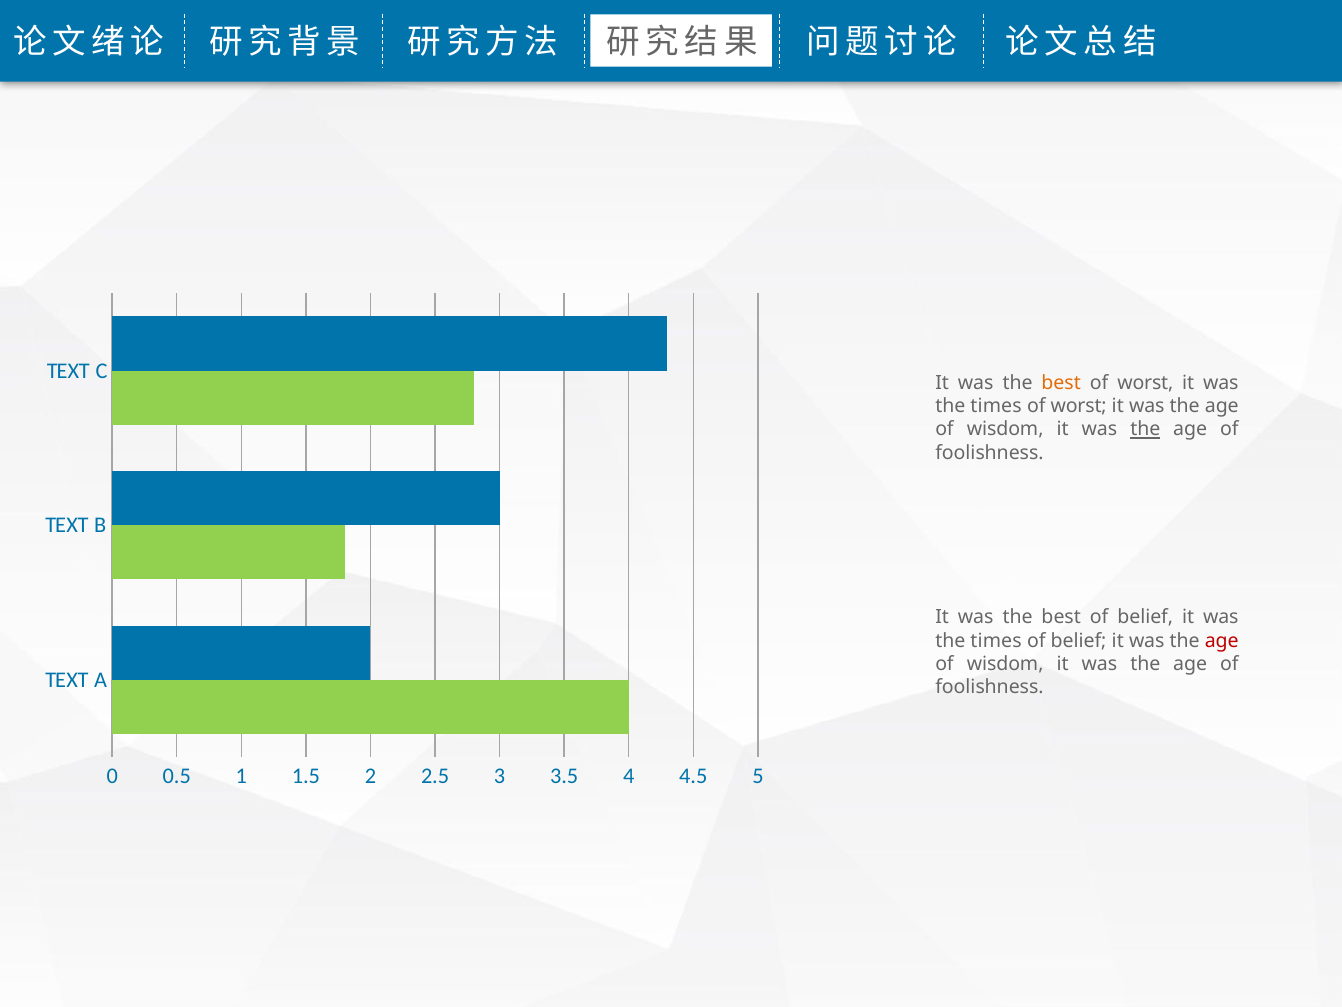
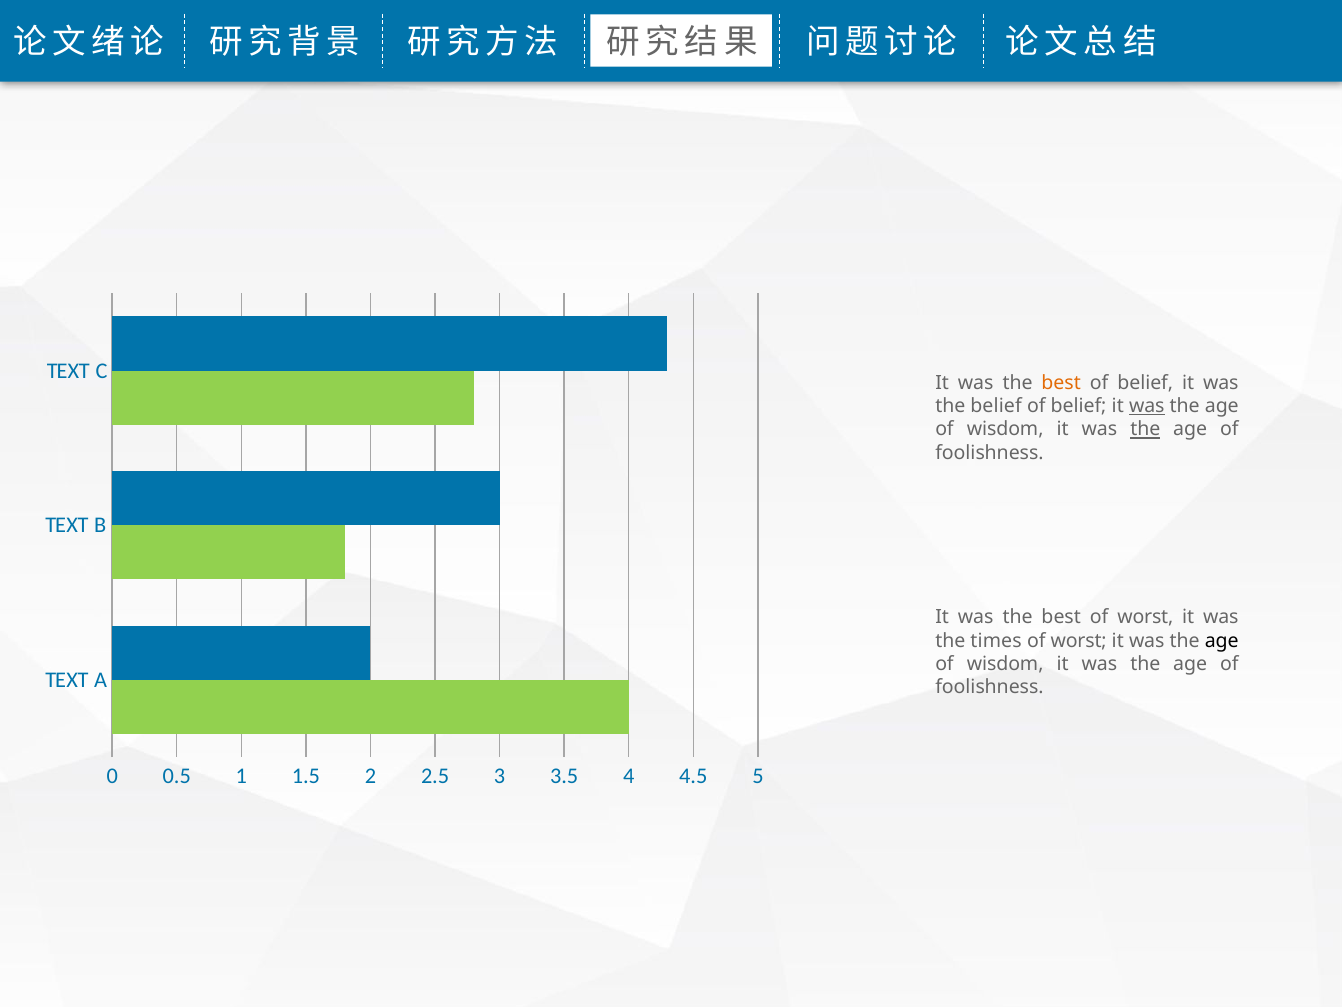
worst at (1145, 382): worst -> belief
times at (996, 406): times -> belief
worst at (1079, 406): worst -> belief
was at (1147, 406) underline: none -> present
best of belief: belief -> worst
belief at (1079, 640): belief -> worst
age at (1222, 640) colour: red -> black
